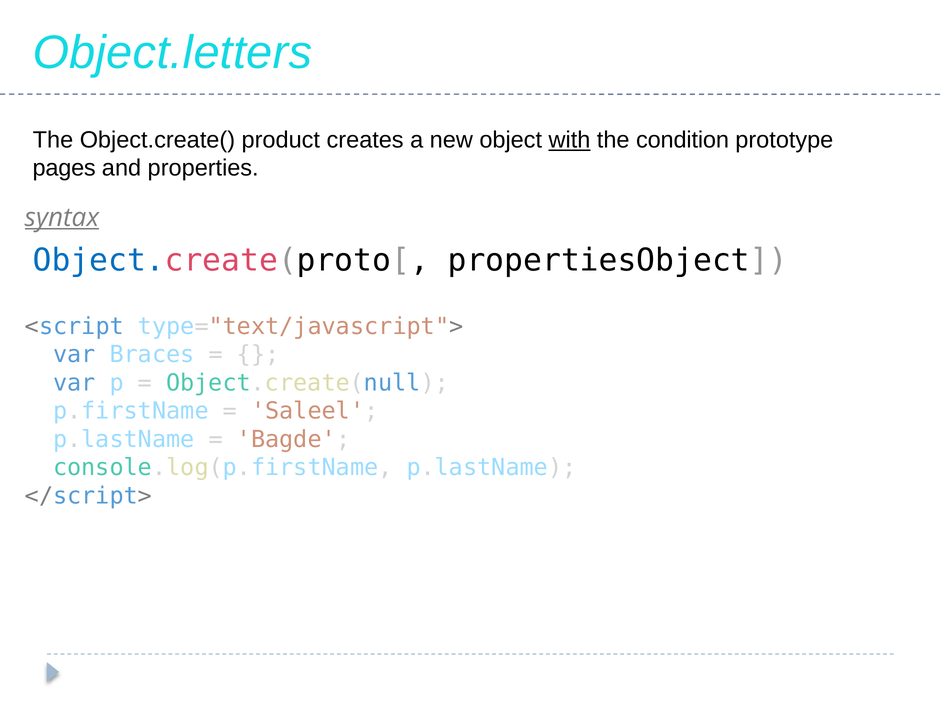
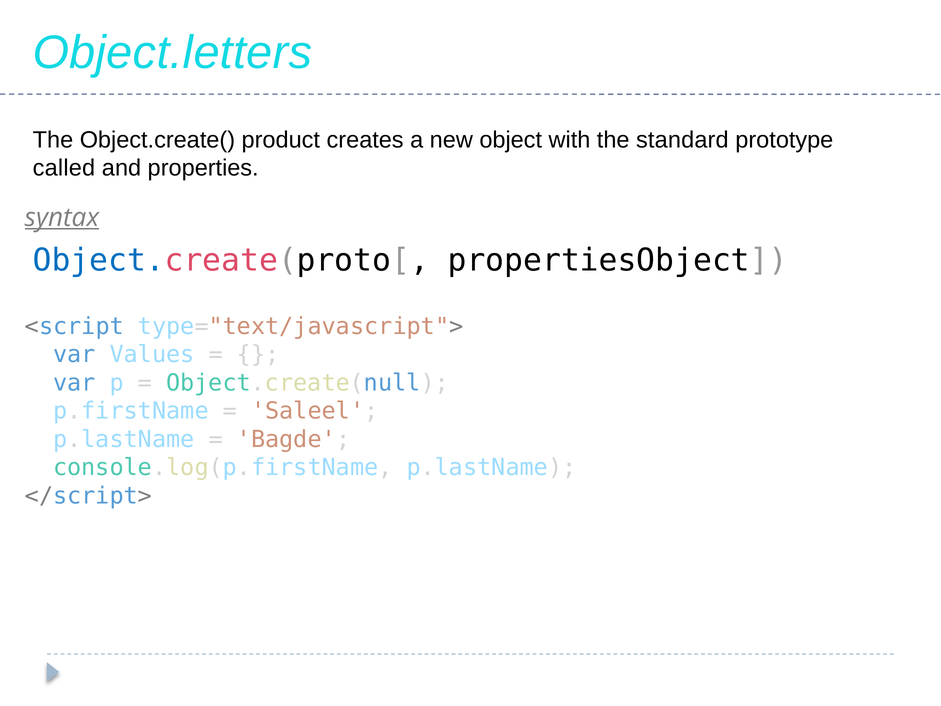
with underline: present -> none
condition: condition -> standard
pages: pages -> called
Braces: Braces -> Values
